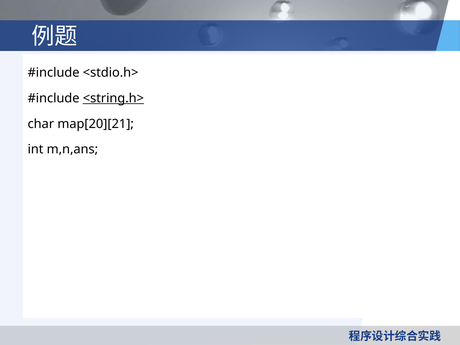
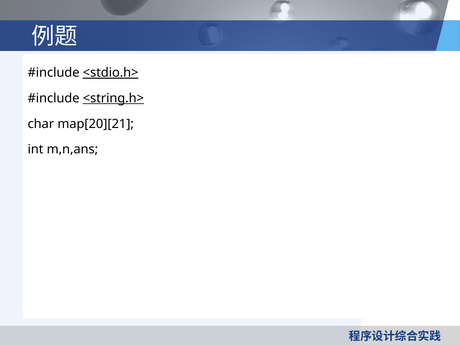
<stdio.h> underline: none -> present
